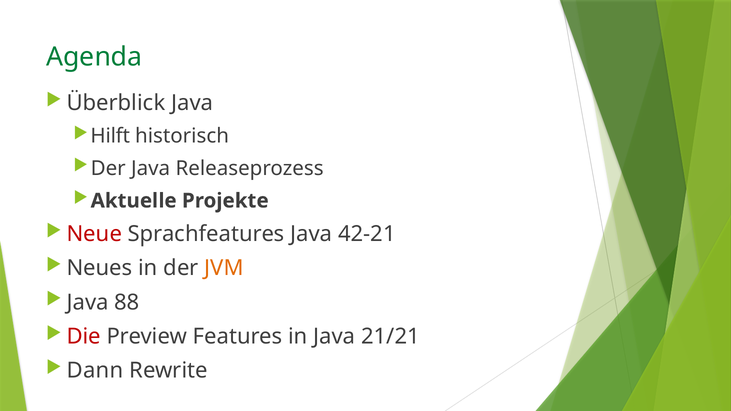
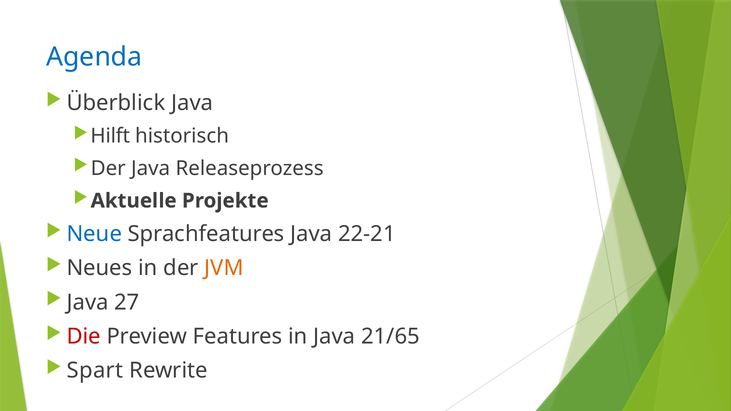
Agenda colour: green -> blue
Neue colour: red -> blue
42-21: 42-21 -> 22-21
88: 88 -> 27
21/21: 21/21 -> 21/65
Dann: Dann -> Spart
